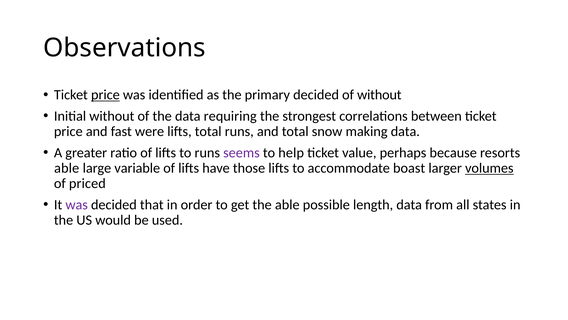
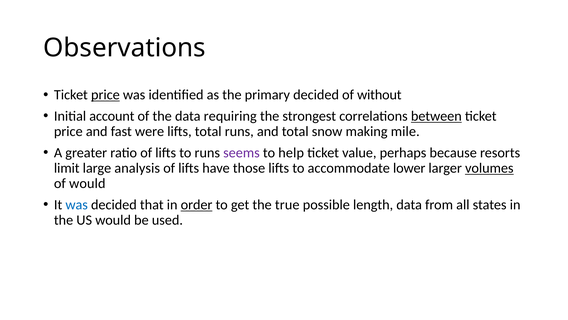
Initial without: without -> account
between underline: none -> present
making data: data -> mile
able at (67, 168): able -> limit
variable: variable -> analysis
boast: boast -> lower
of priced: priced -> would
was at (77, 205) colour: purple -> blue
order underline: none -> present
the able: able -> true
